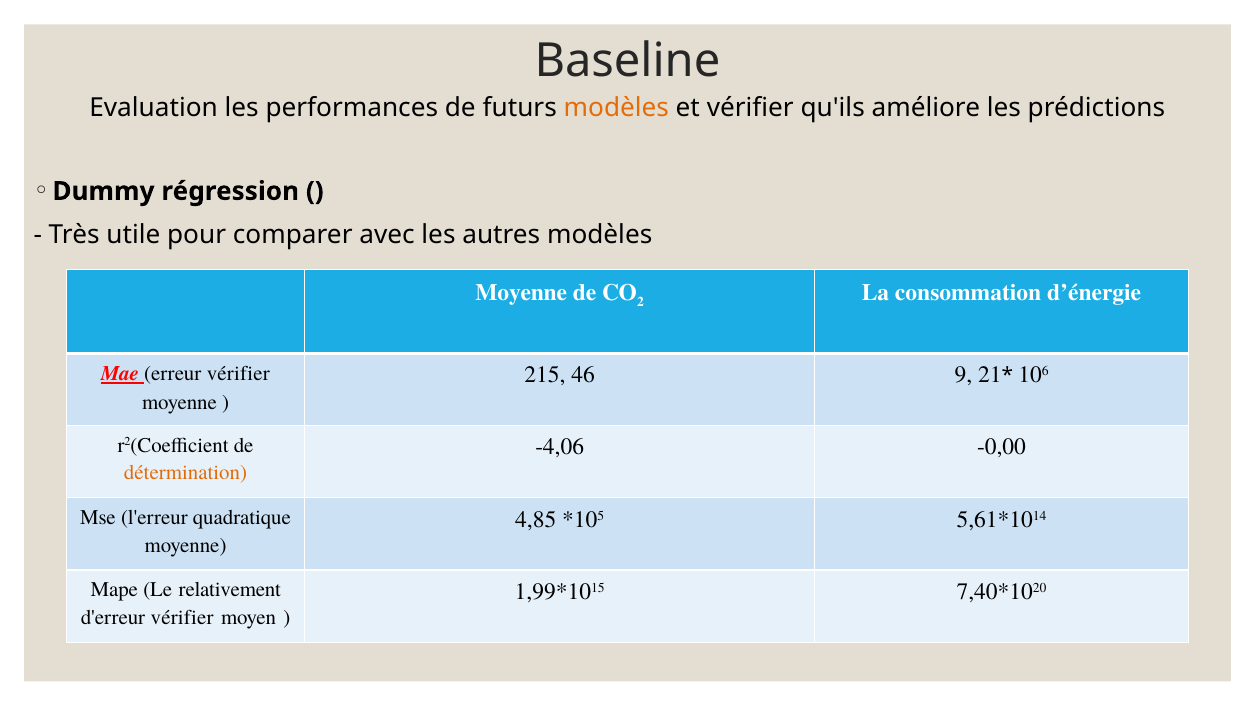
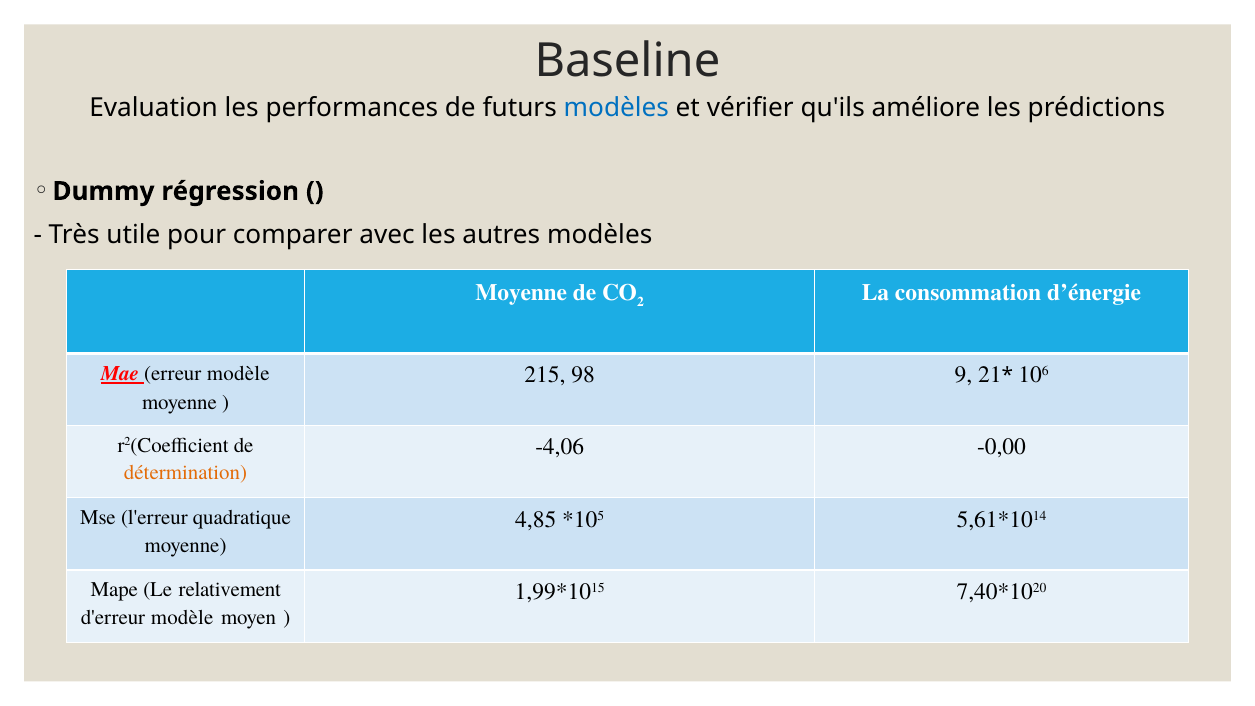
modèles at (616, 108) colour: orange -> blue
46: 46 -> 98
erreur vérifier: vérifier -> modèle
d'erreur vérifier: vérifier -> modèle
